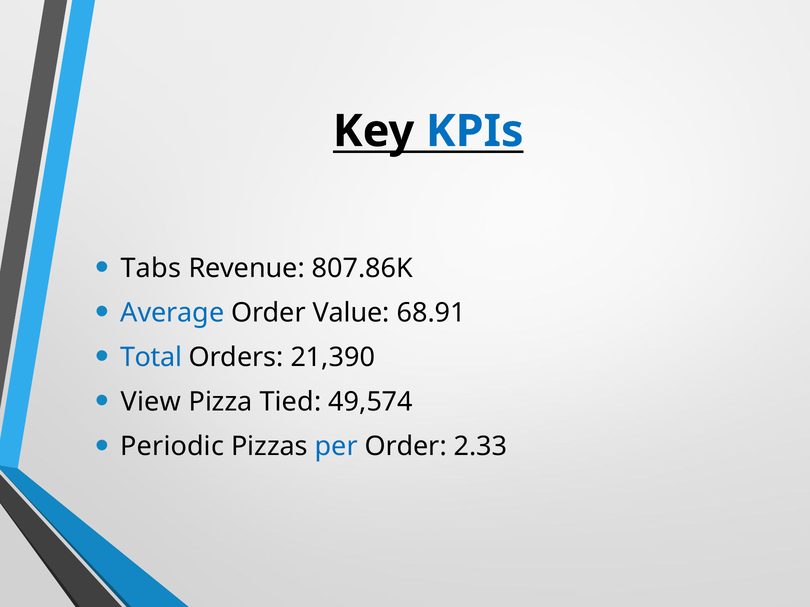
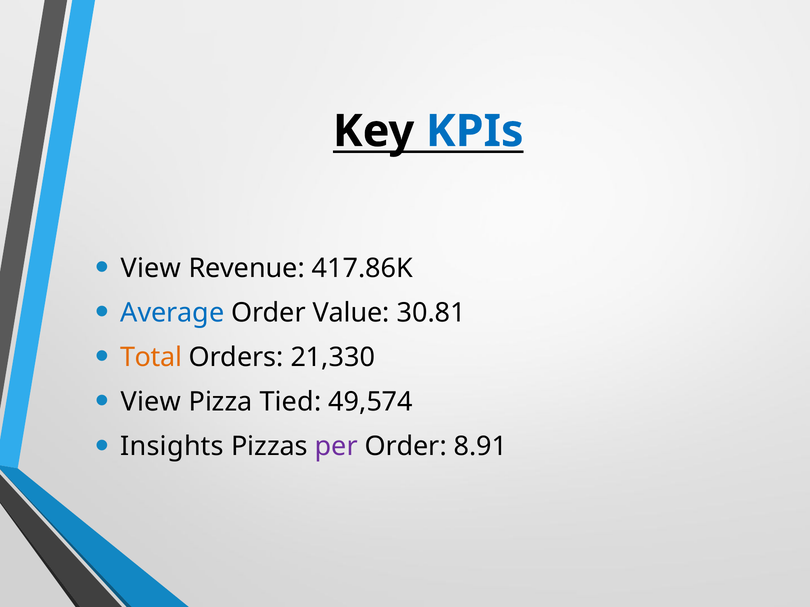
Tabs at (151, 269): Tabs -> View
807.86K: 807.86K -> 417.86K
68.91: 68.91 -> 30.81
Total colour: blue -> orange
21,390: 21,390 -> 21,330
Periodic: Periodic -> Insights
per colour: blue -> purple
2.33: 2.33 -> 8.91
